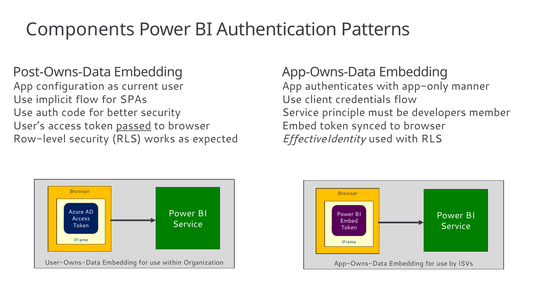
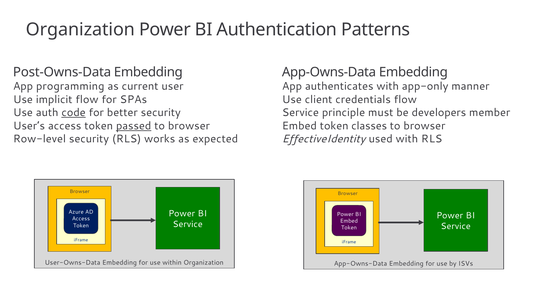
Components at (80, 30): Components -> Organization
configuration: configuration -> programming
code underline: none -> present
synced: synced -> classes
